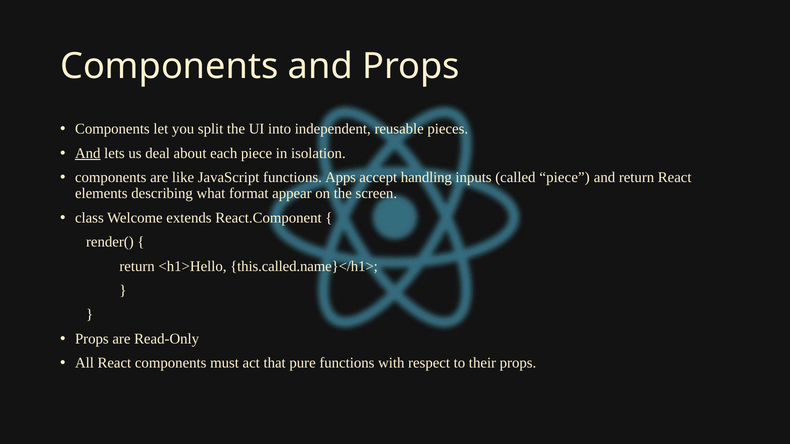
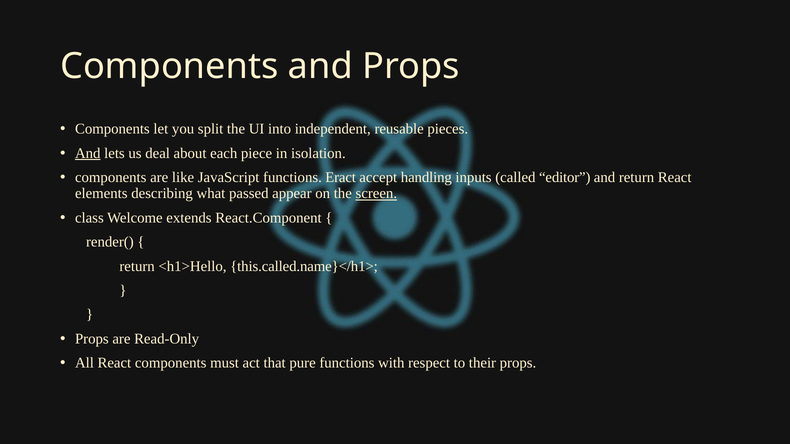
Apps: Apps -> Eract
called piece: piece -> editor
format: format -> passed
screen underline: none -> present
